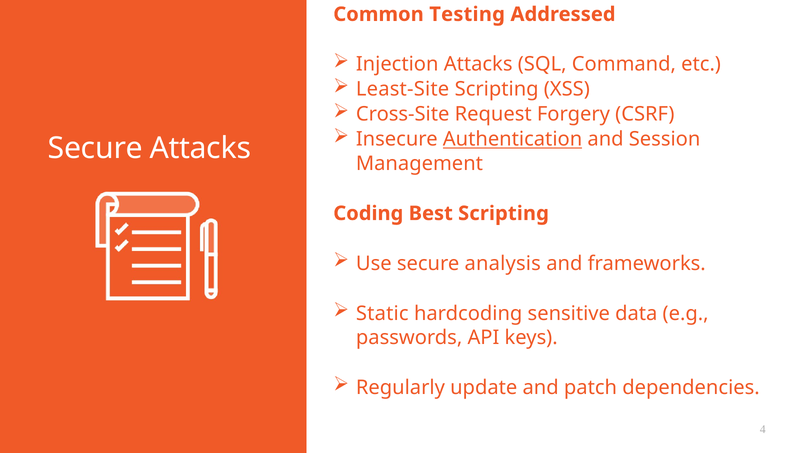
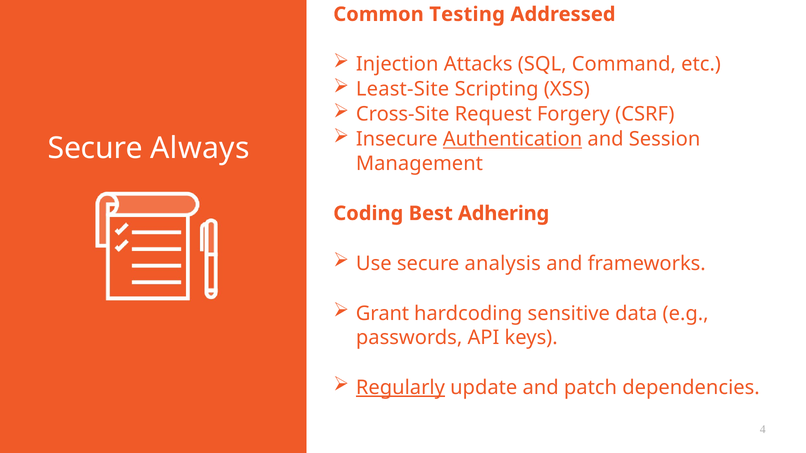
Secure Attacks: Attacks -> Always
Best Scripting: Scripting -> Adhering
Static: Static -> Grant
Regularly underline: none -> present
